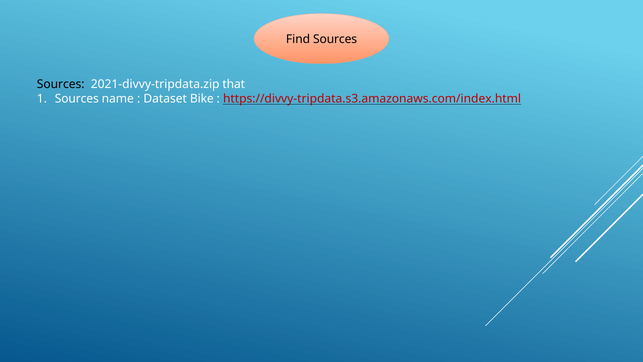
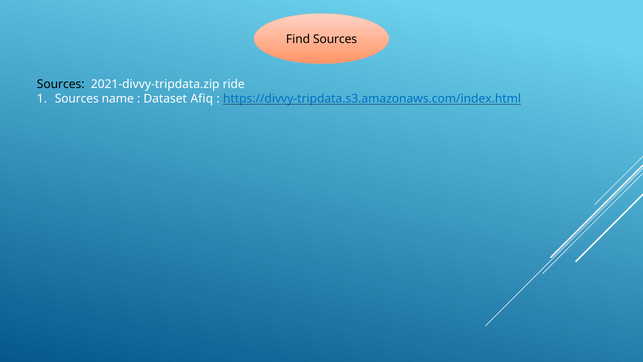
that: that -> ride
Bike: Bike -> Afiq
https://divvy-tripdata.s3.amazonaws.com/index.html colour: red -> blue
